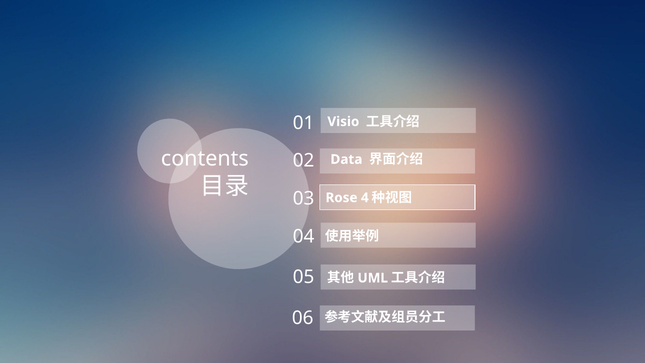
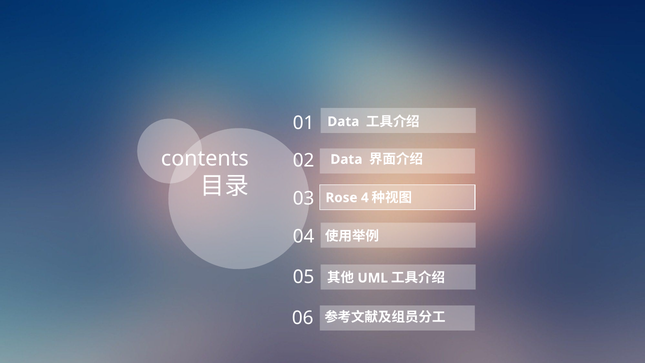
Visio at (343, 122): Visio -> Data
